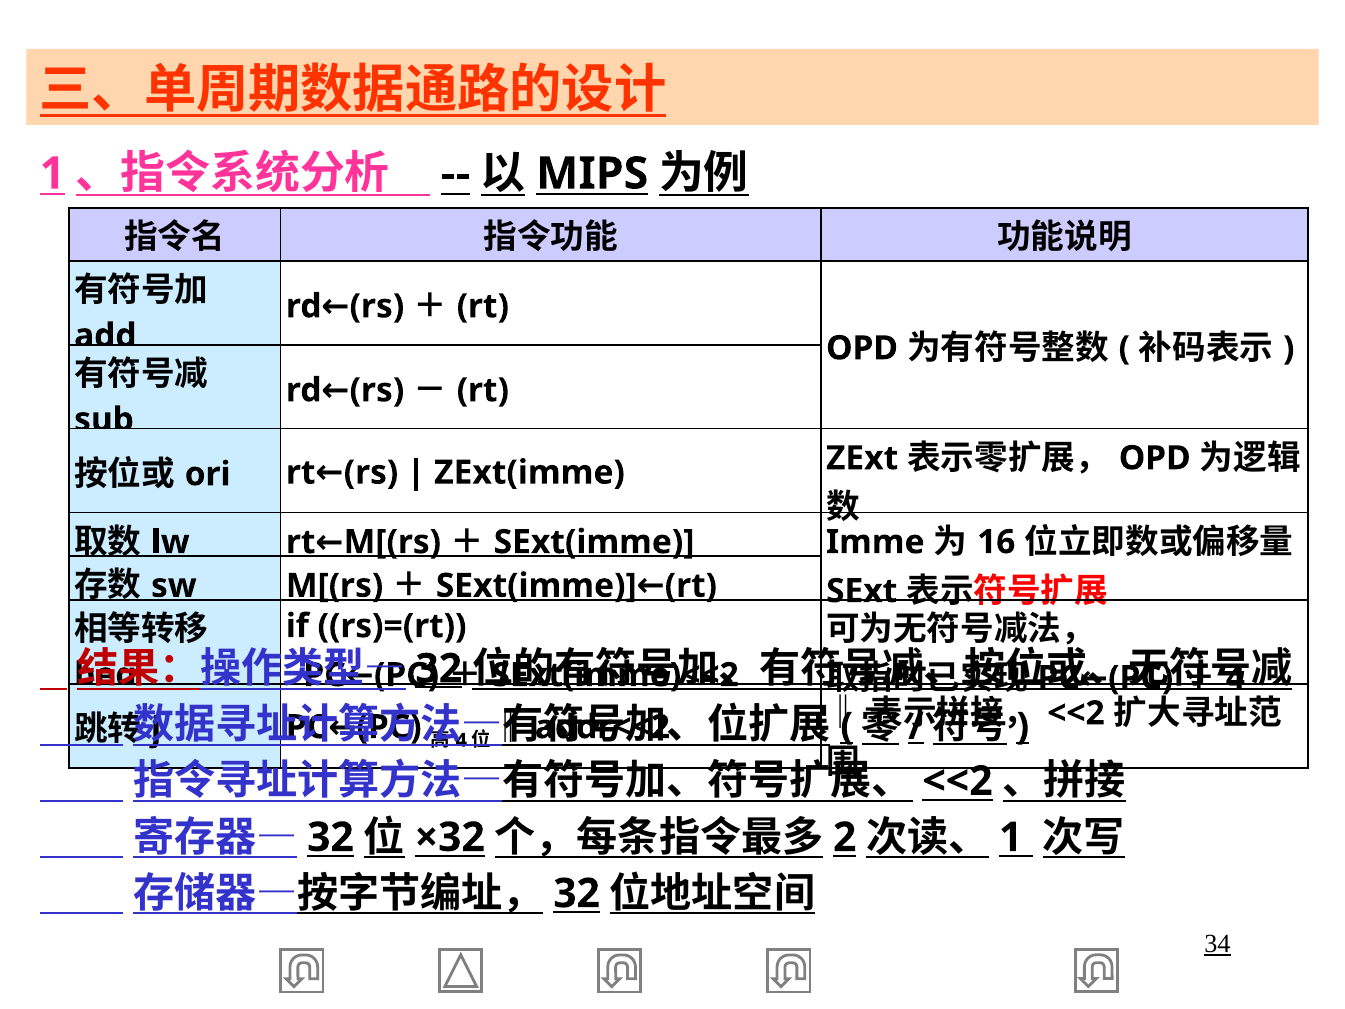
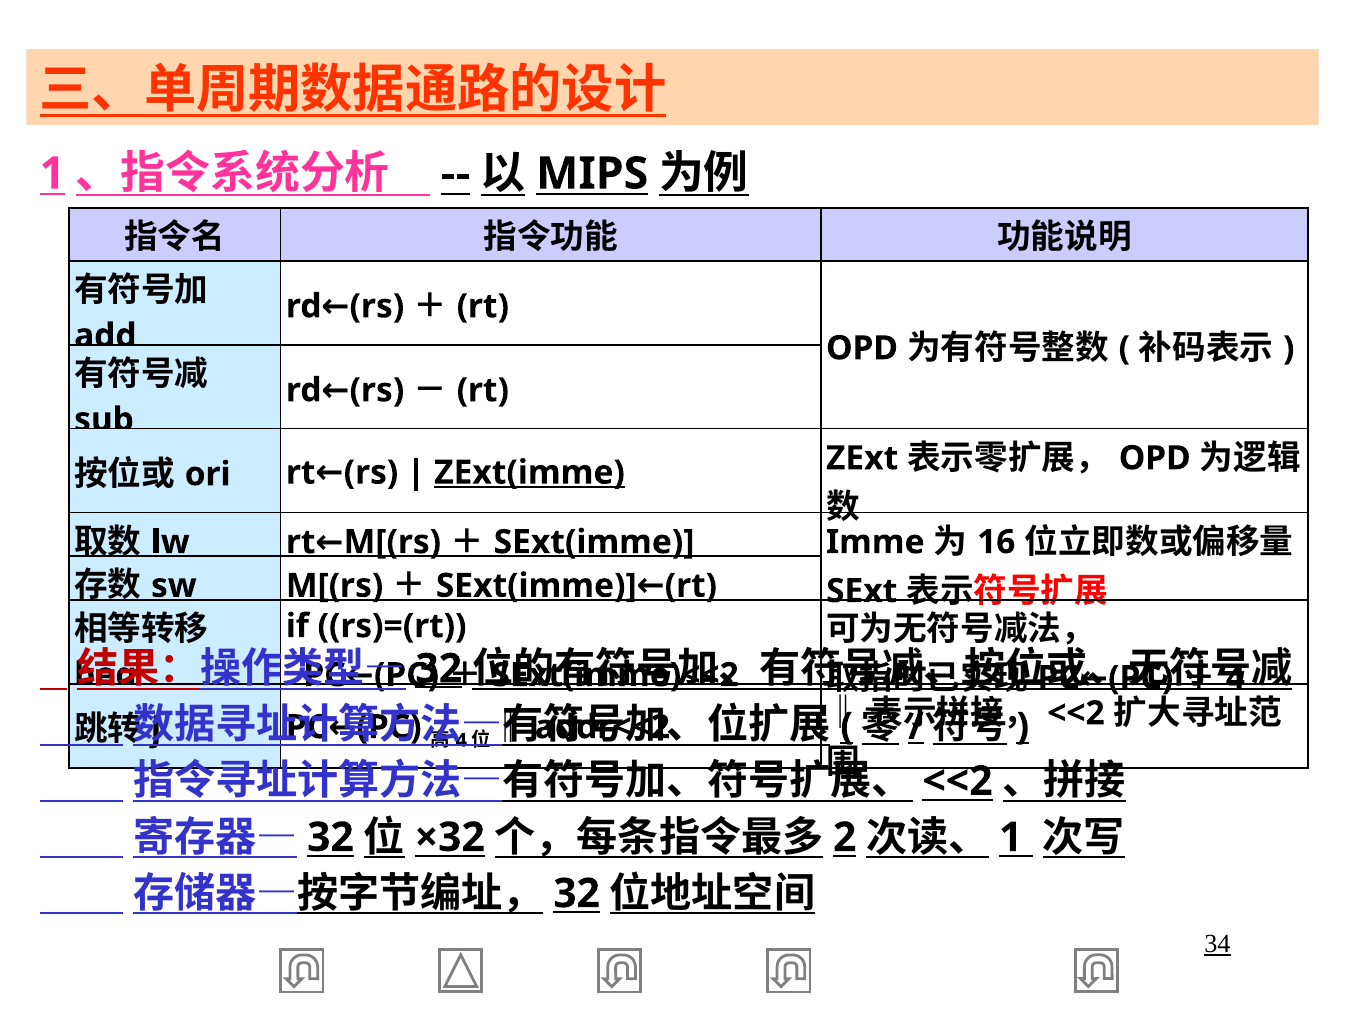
ZExt(imme underline: none -> present
